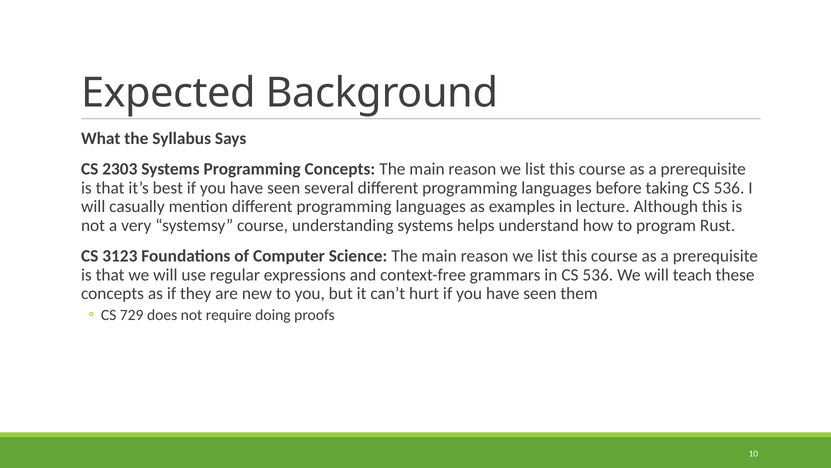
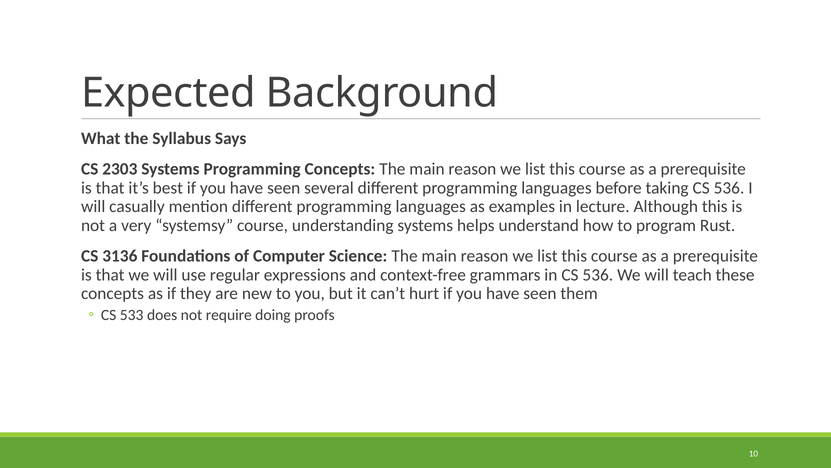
3123: 3123 -> 3136
729: 729 -> 533
